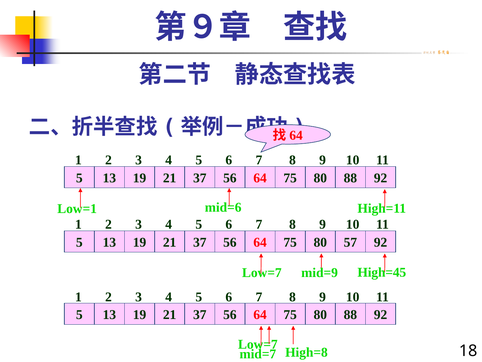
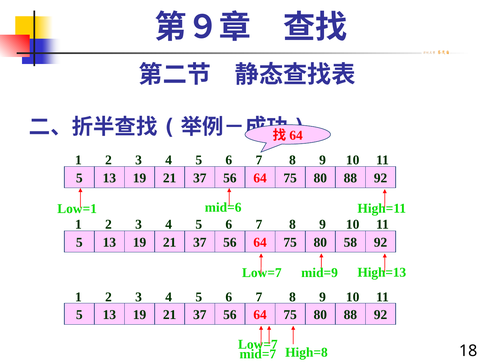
57: 57 -> 58
High=45: High=45 -> High=13
